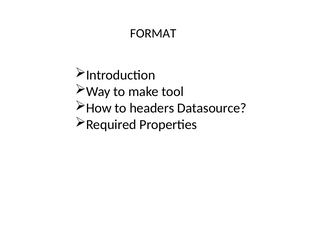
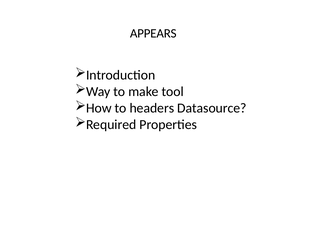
FORMAT: FORMAT -> APPEARS
